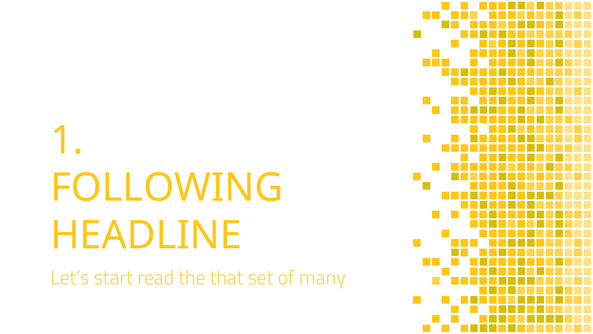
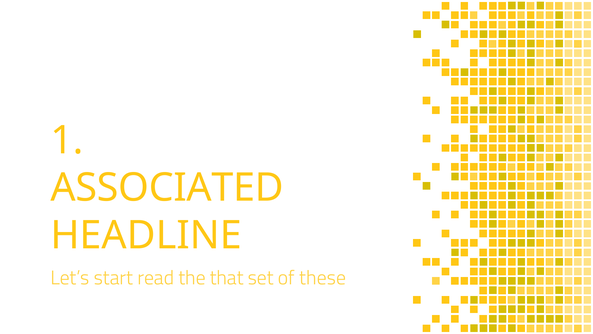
FOLLOWING: FOLLOWING -> ASSOCIATED
many: many -> these
